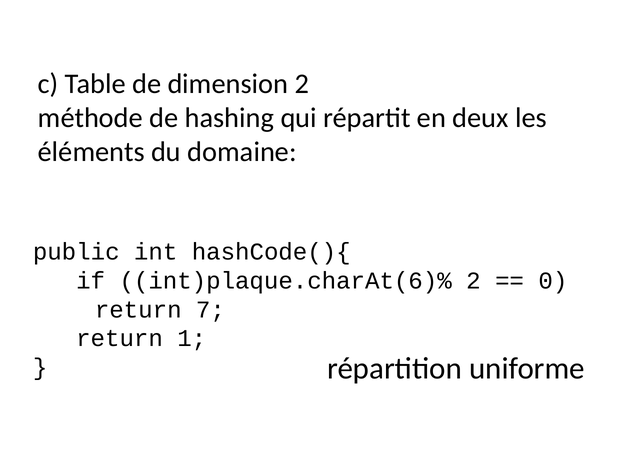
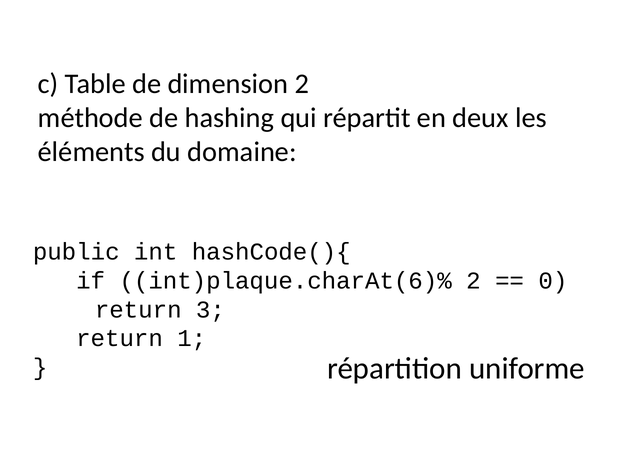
7: 7 -> 3
